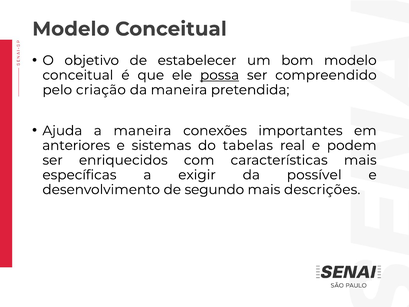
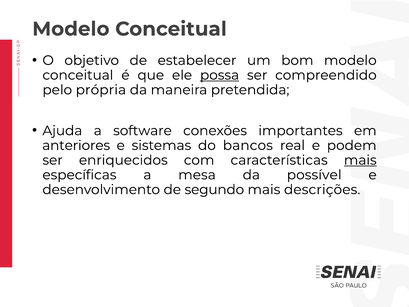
criação: criação -> própria
a maneira: maneira -> software
tabelas: tabelas -> bancos
mais at (360, 160) underline: none -> present
exigir: exigir -> mesa
